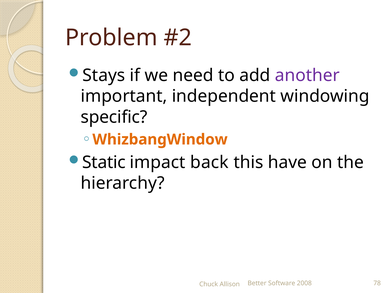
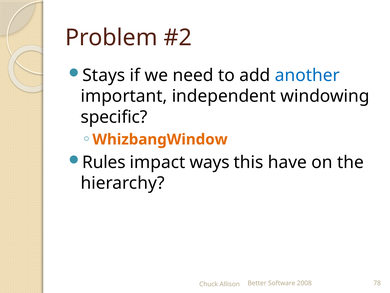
another colour: purple -> blue
Static: Static -> Rules
back: back -> ways
